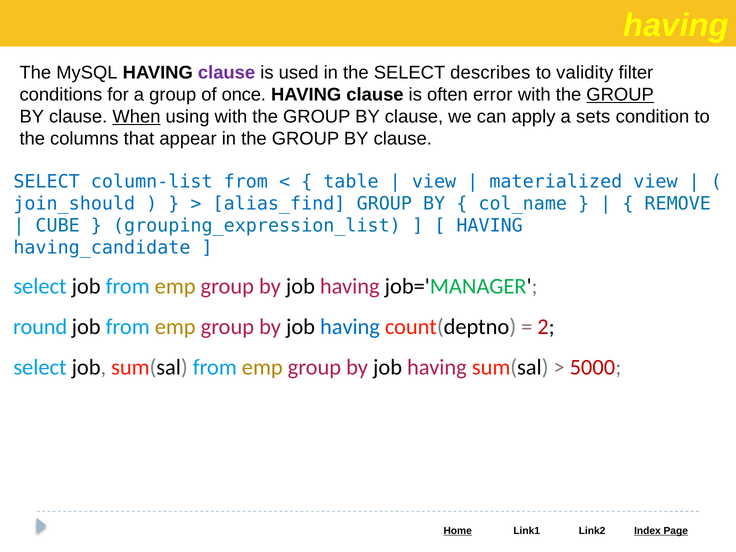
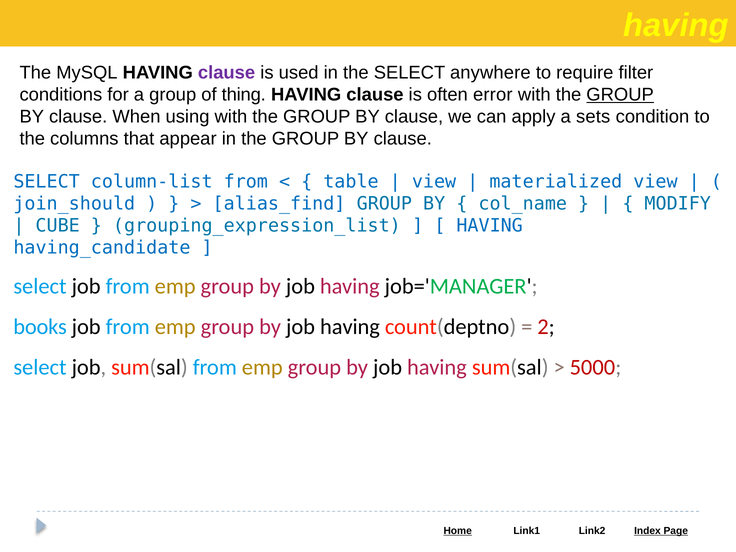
describes: describes -> anywhere
validity: validity -> require
once: once -> thing
When underline: present -> none
REMOVE: REMOVE -> MODIFY
round: round -> books
having at (350, 327) colour: blue -> black
